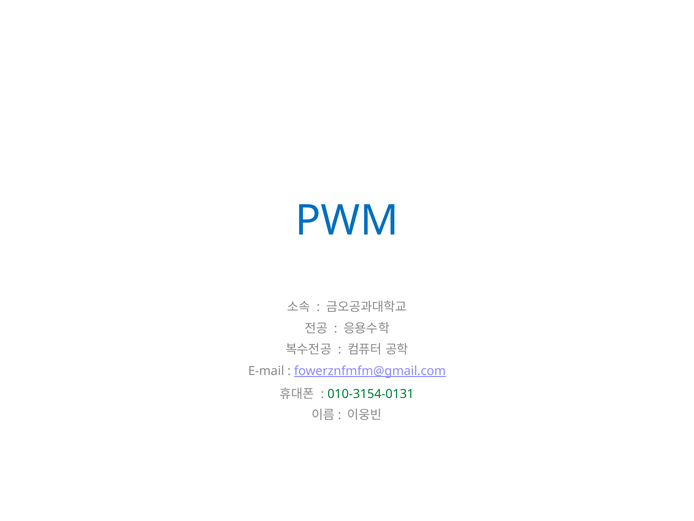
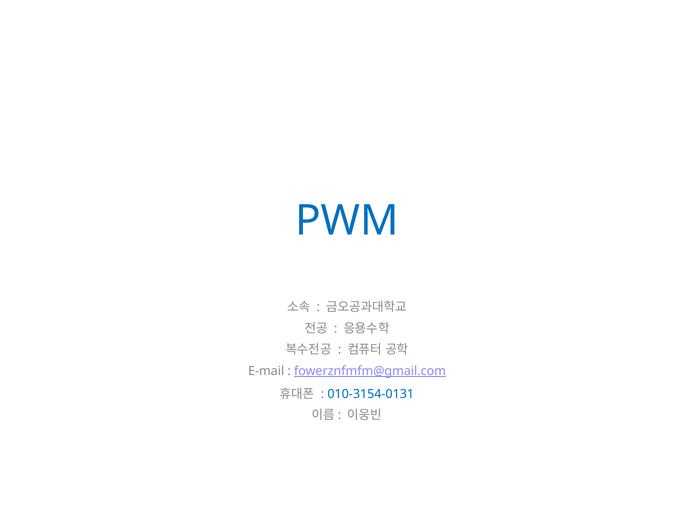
010-3154-0131 colour: green -> blue
